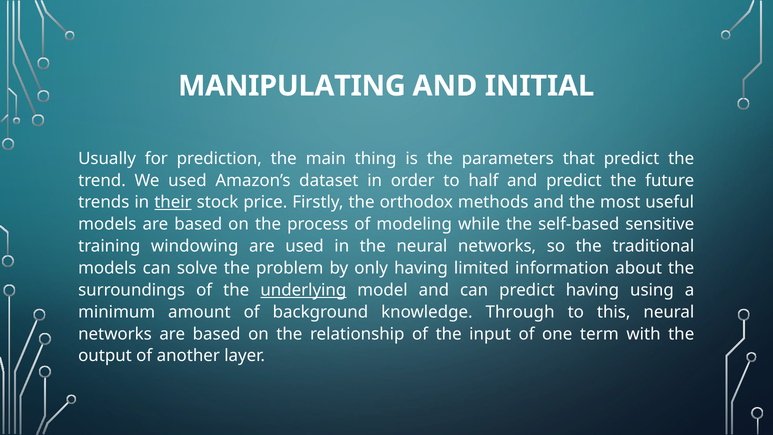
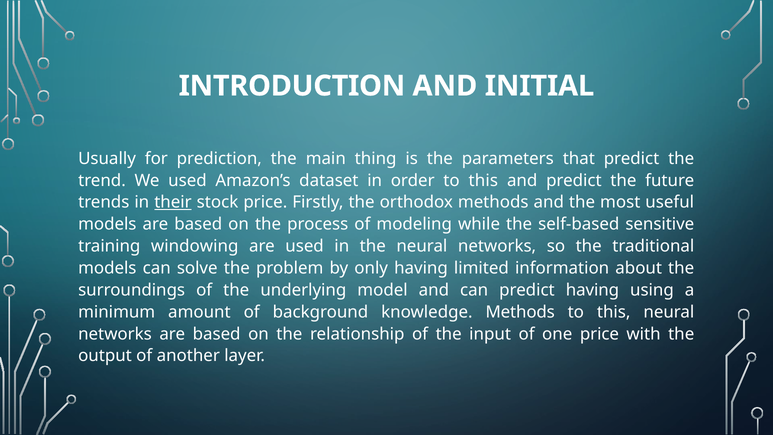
MANIPULATING: MANIPULATING -> INTRODUCTION
order to half: half -> this
underlying underline: present -> none
knowledge Through: Through -> Methods
one term: term -> price
